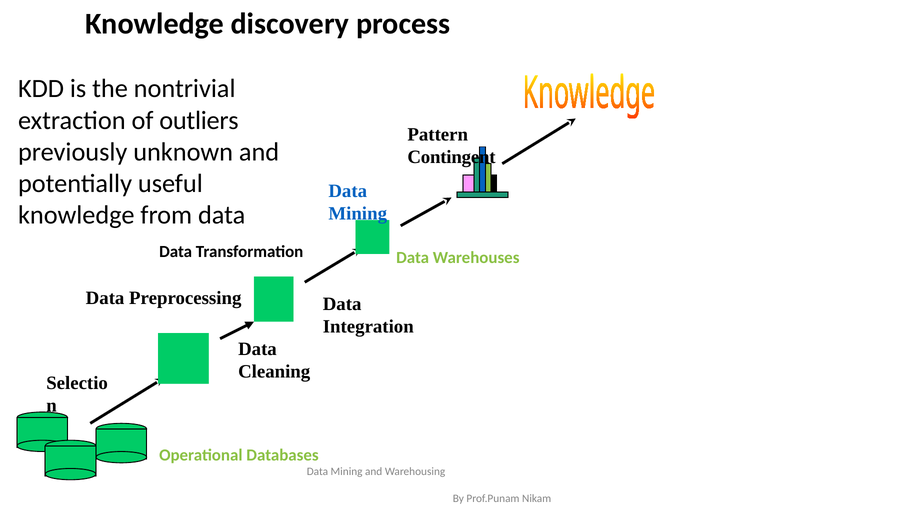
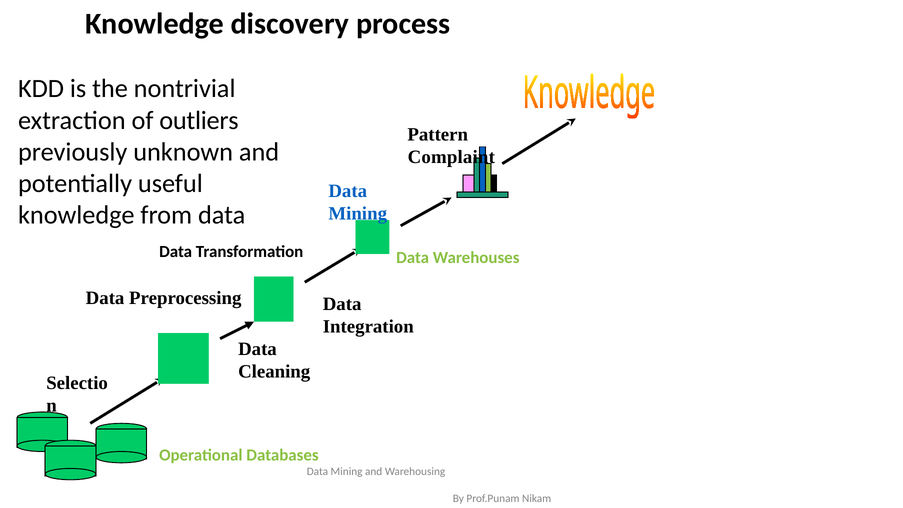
Contingent: Contingent -> Complaint
